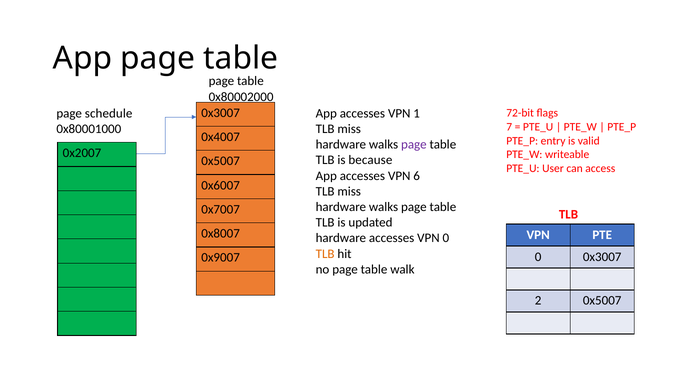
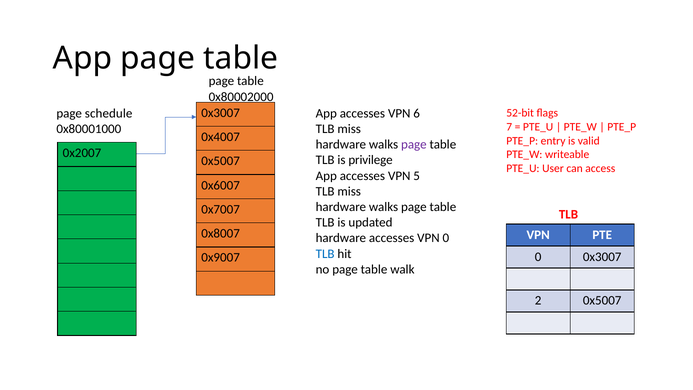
1: 1 -> 6
72-bit: 72-bit -> 52-bit
because: because -> privilege
6: 6 -> 5
TLB at (325, 254) colour: orange -> blue
